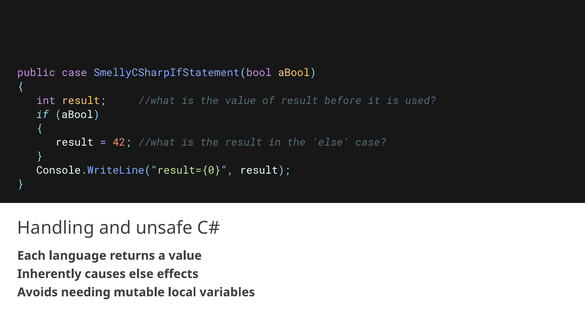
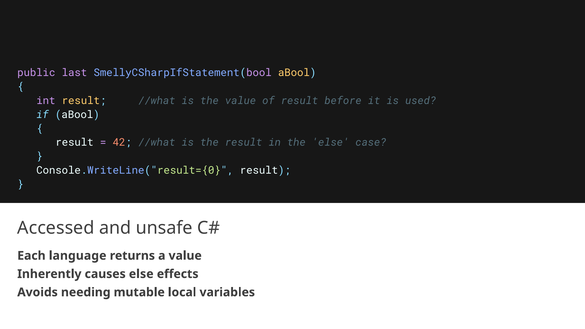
public case: case -> last
Handling: Handling -> Accessed
